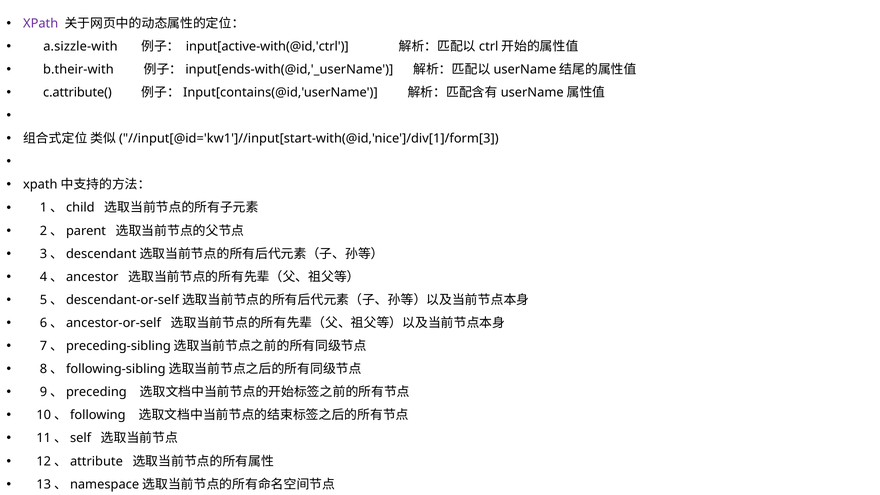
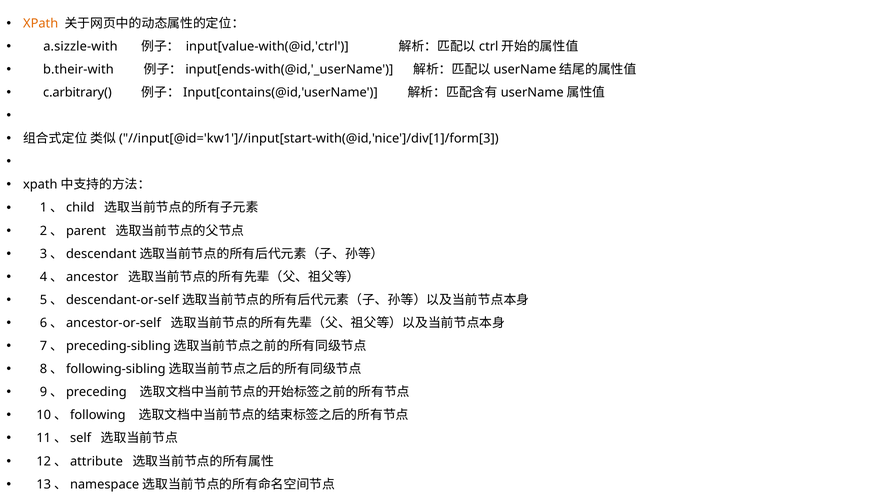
XPath colour: purple -> orange
input[active-with(@id,'ctrl: input[active-with(@id,'ctrl -> input[value-with(@id,'ctrl
c.attribute(: c.attribute( -> c.arbitrary(
